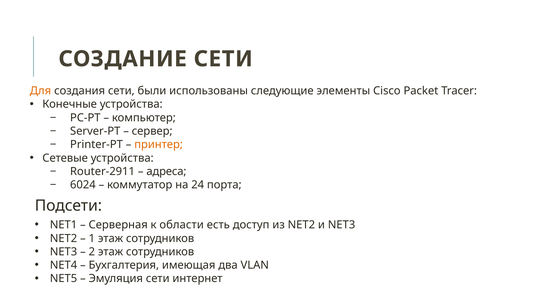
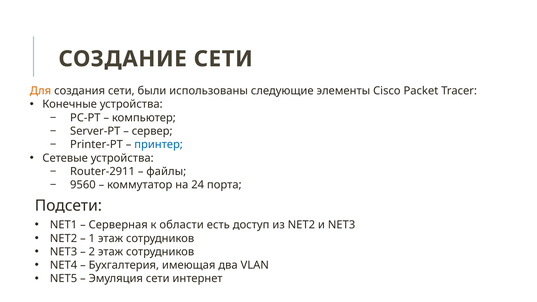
принтер colour: orange -> blue
адреса: адреса -> файлы
6024: 6024 -> 9560
